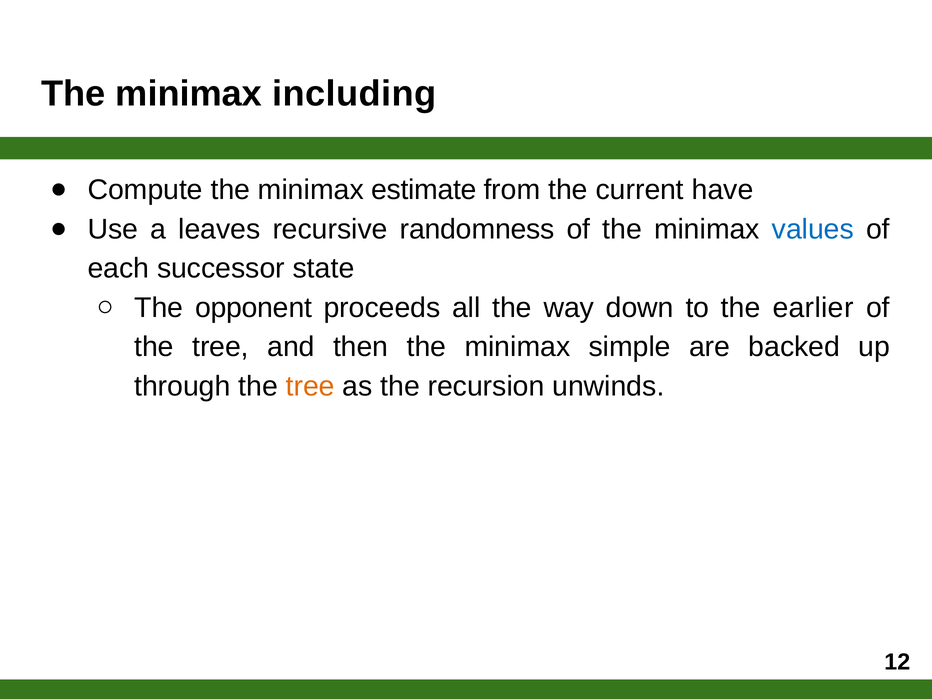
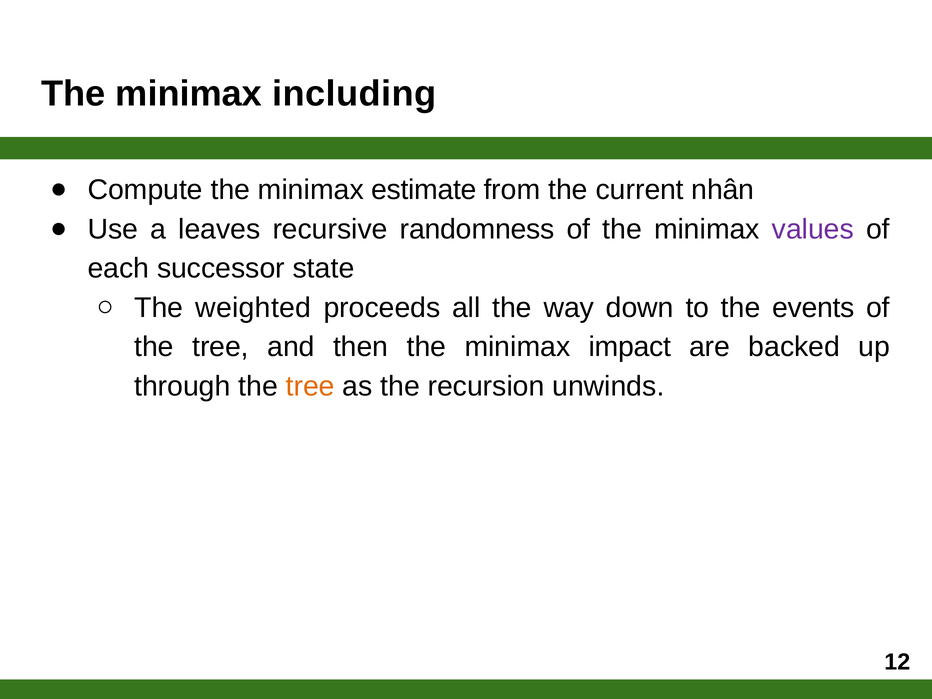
have: have -> nhân
values colour: blue -> purple
opponent: opponent -> weighted
earlier: earlier -> events
simple: simple -> impact
